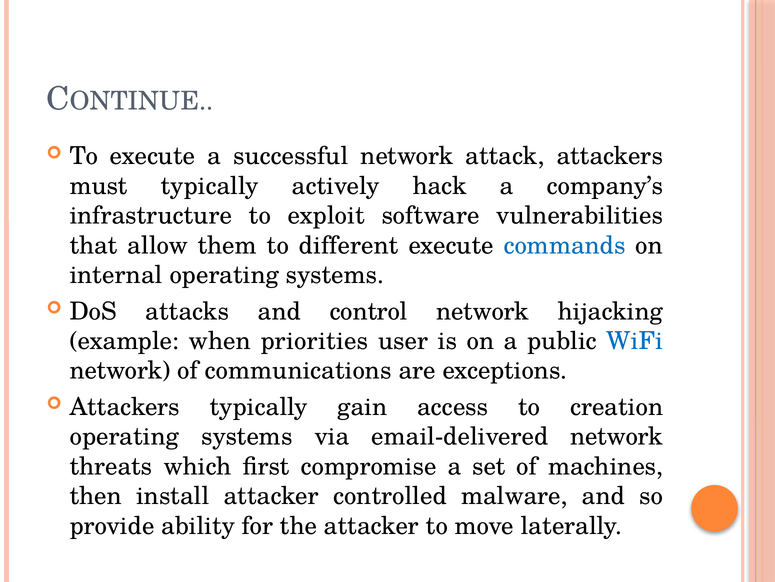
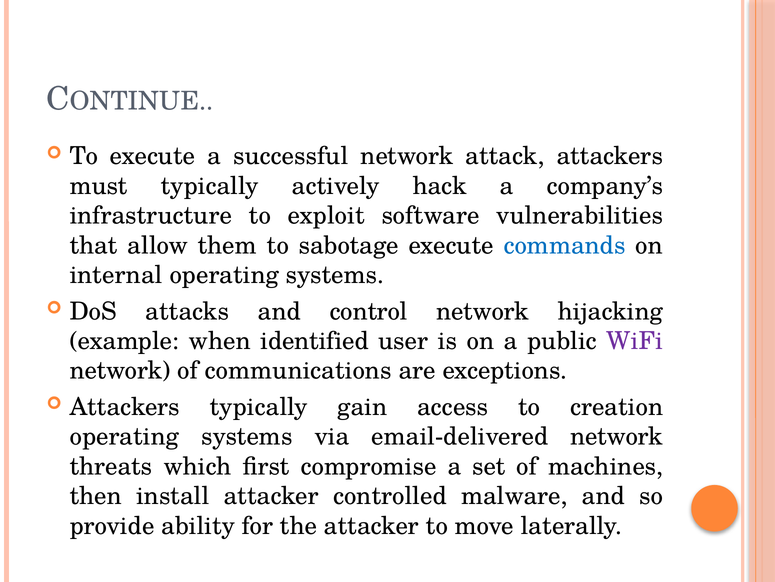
different: different -> sabotage
priorities: priorities -> identified
WiFi colour: blue -> purple
